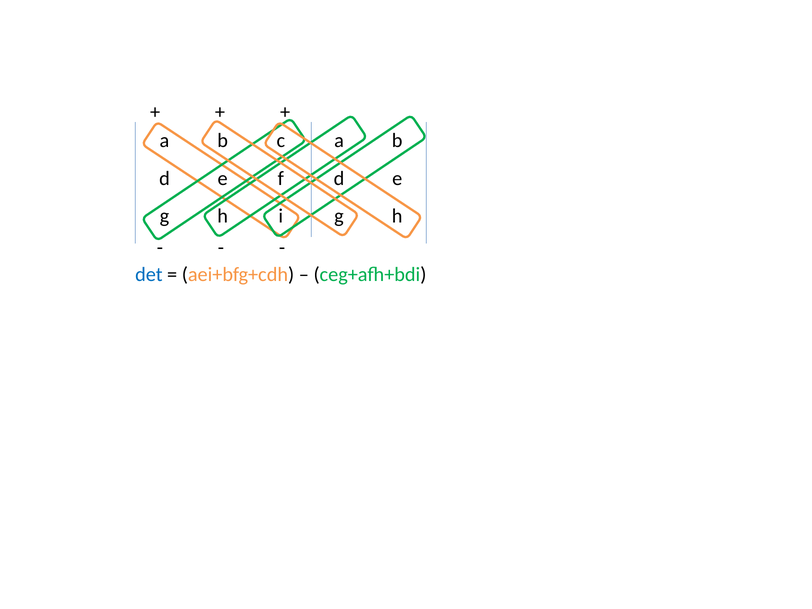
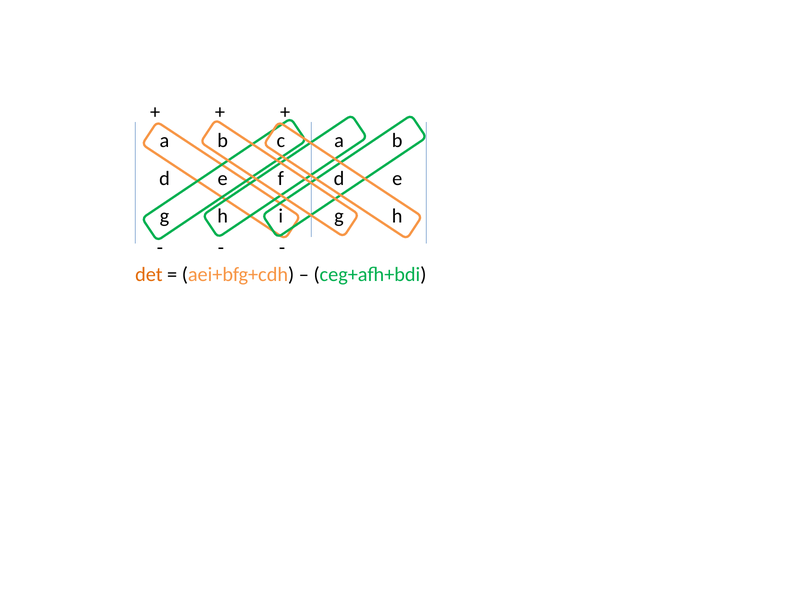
det colour: blue -> orange
